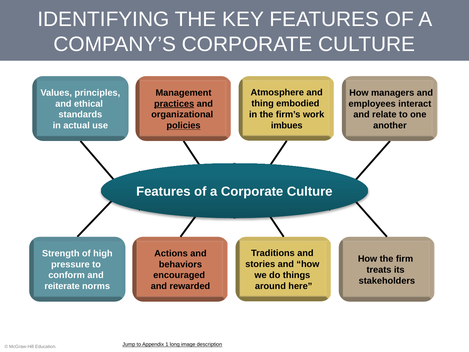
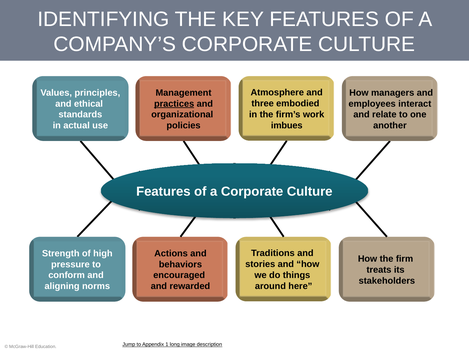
thing: thing -> three
policies underline: present -> none
reiterate: reiterate -> aligning
